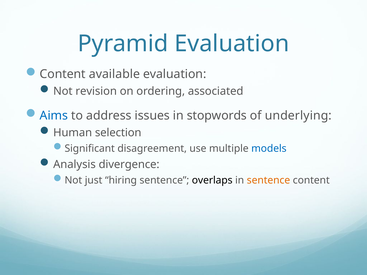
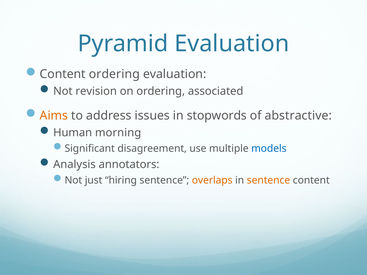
Content available: available -> ordering
Aims colour: blue -> orange
underlying: underlying -> abstractive
selection: selection -> morning
divergence: divergence -> annotators
overlaps colour: black -> orange
